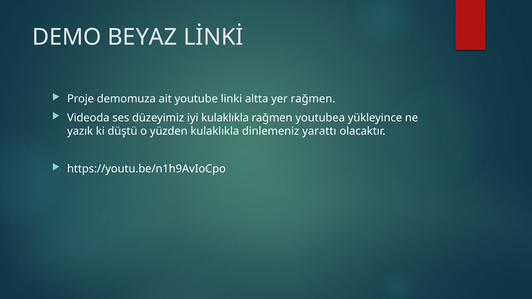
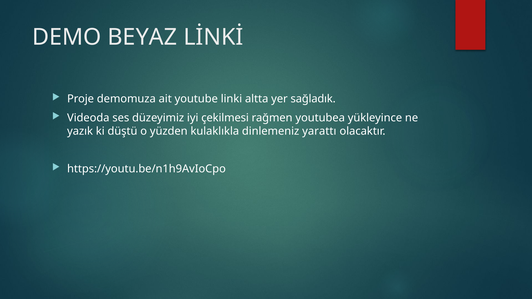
yer rağmen: rağmen -> sağladık
iyi kulaklıkla: kulaklıkla -> çekilmesi
